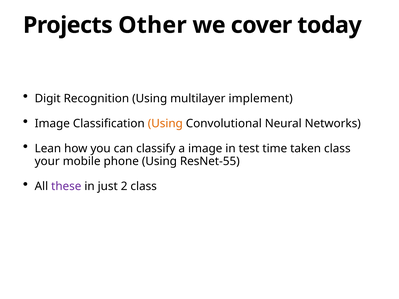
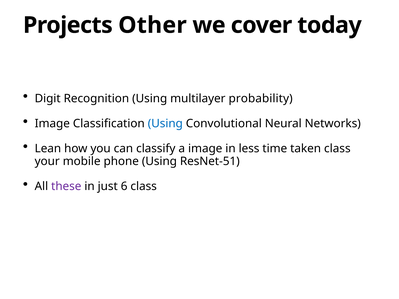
implement: implement -> probability
Using at (165, 124) colour: orange -> blue
test: test -> less
ResNet-55: ResNet-55 -> ResNet-51
2: 2 -> 6
